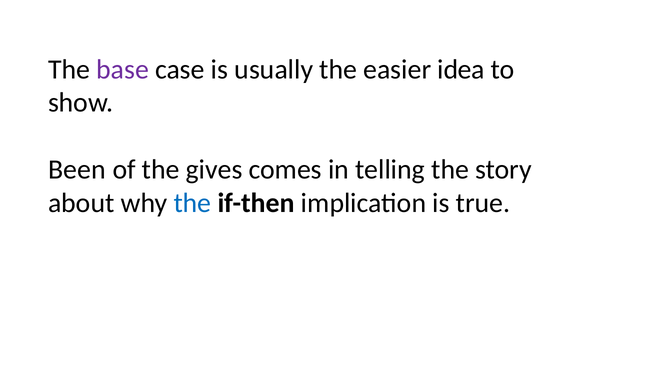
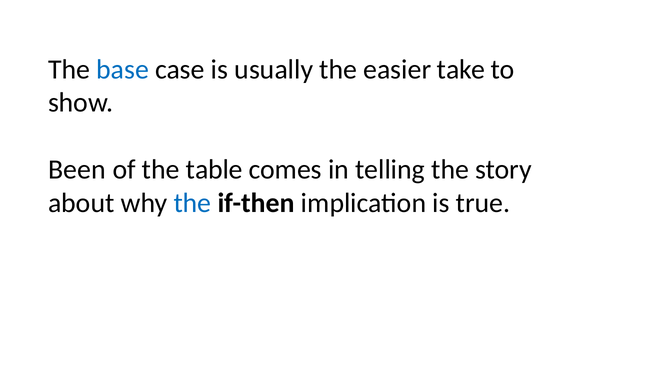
base colour: purple -> blue
idea: idea -> take
gives: gives -> table
